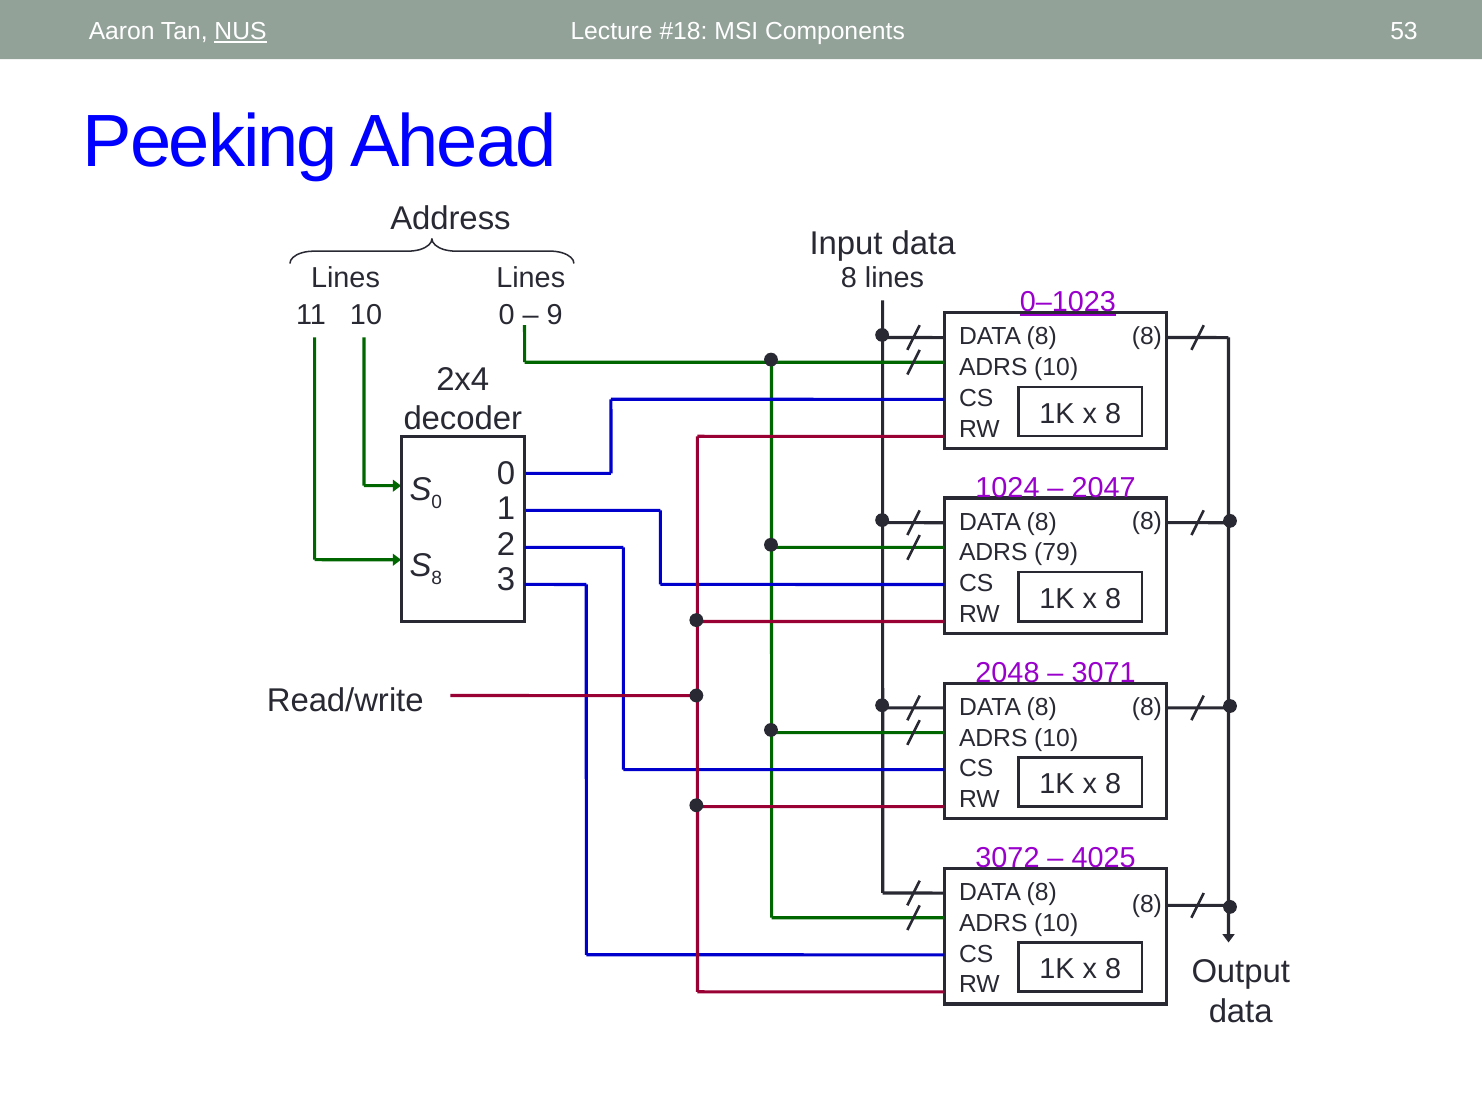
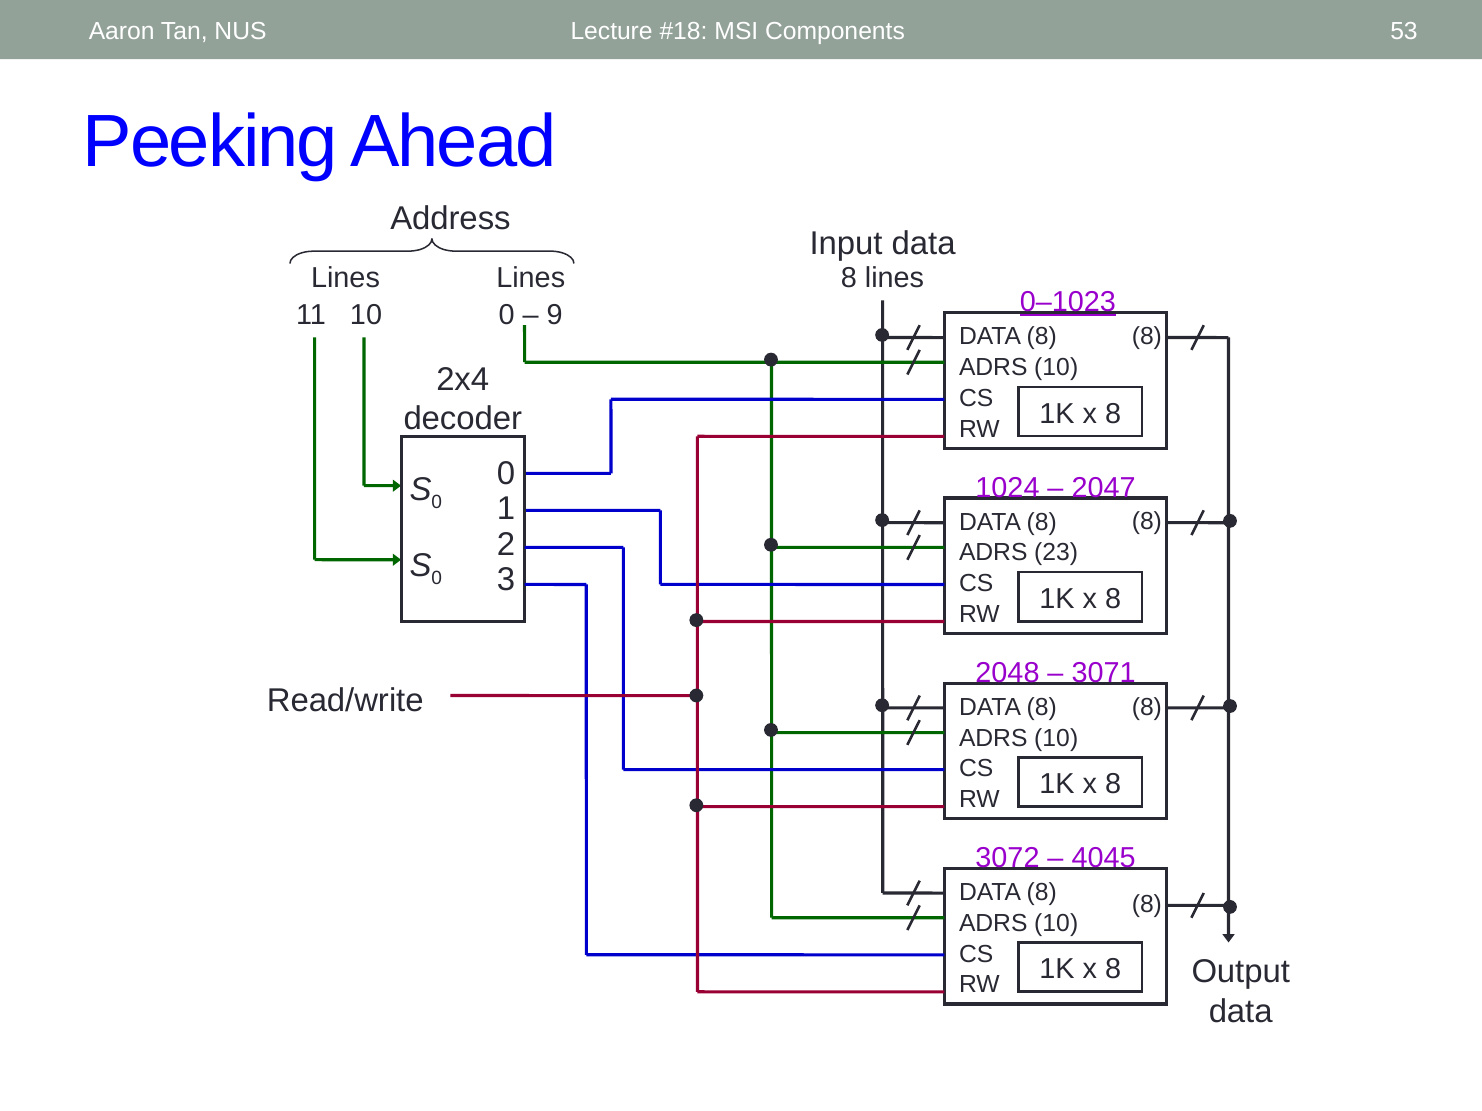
NUS underline: present -> none
79: 79 -> 23
8 at (437, 579): 8 -> 0
4025: 4025 -> 4045
